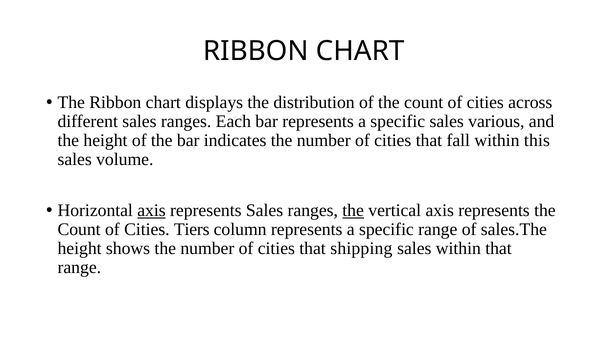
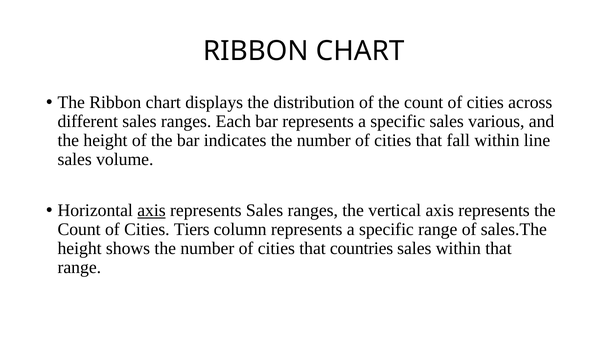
this: this -> line
the at (353, 210) underline: present -> none
shipping: shipping -> countries
